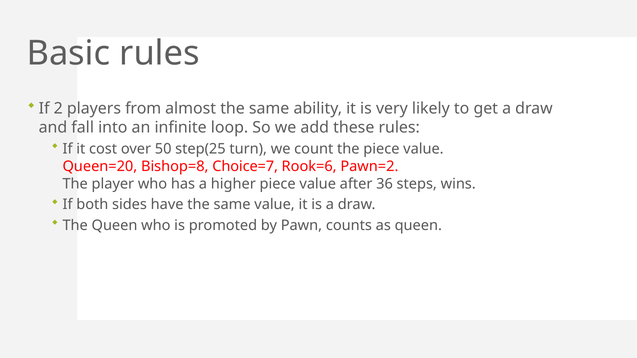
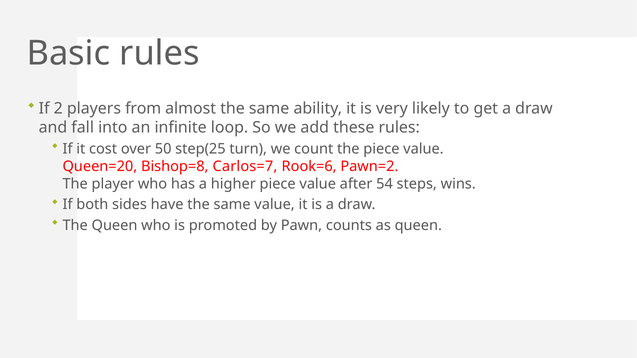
Choice=7: Choice=7 -> Carlos=7
36: 36 -> 54
